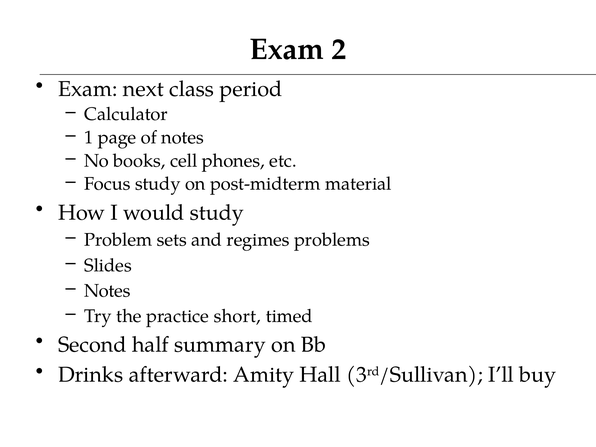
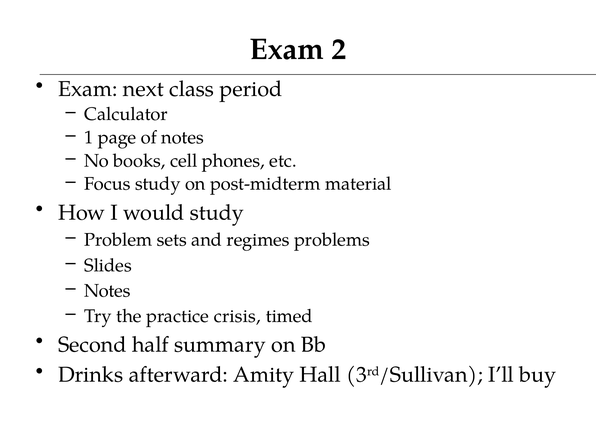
short: short -> crisis
